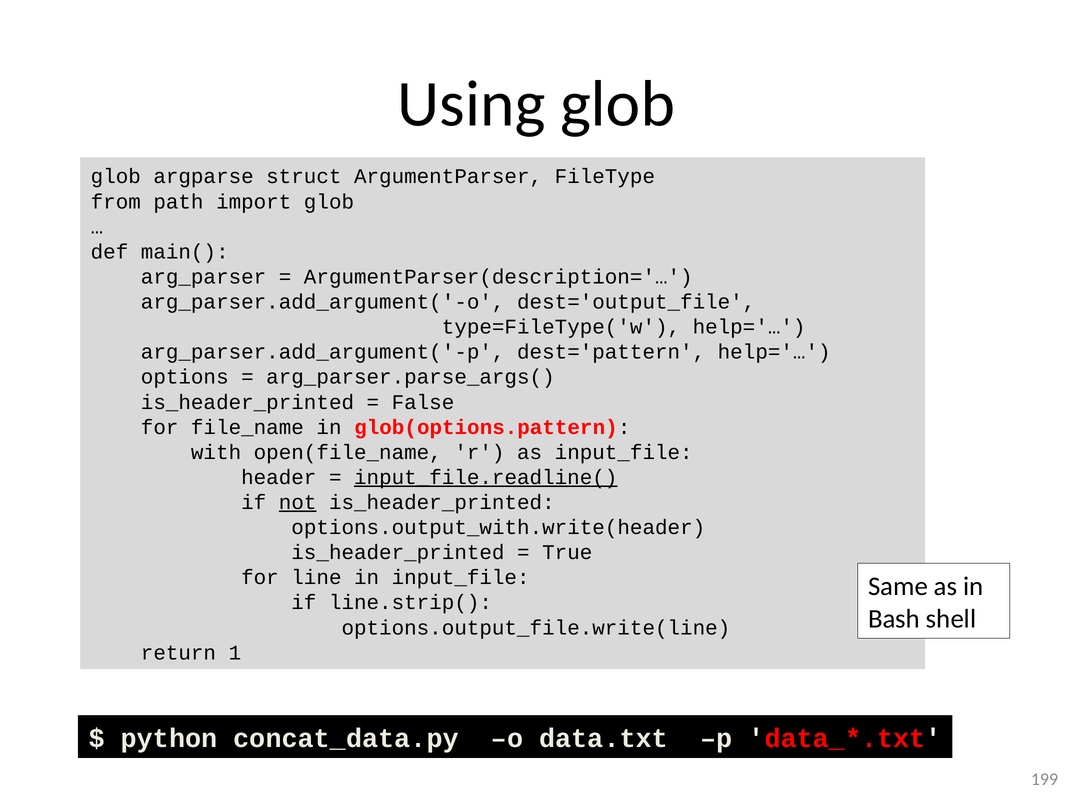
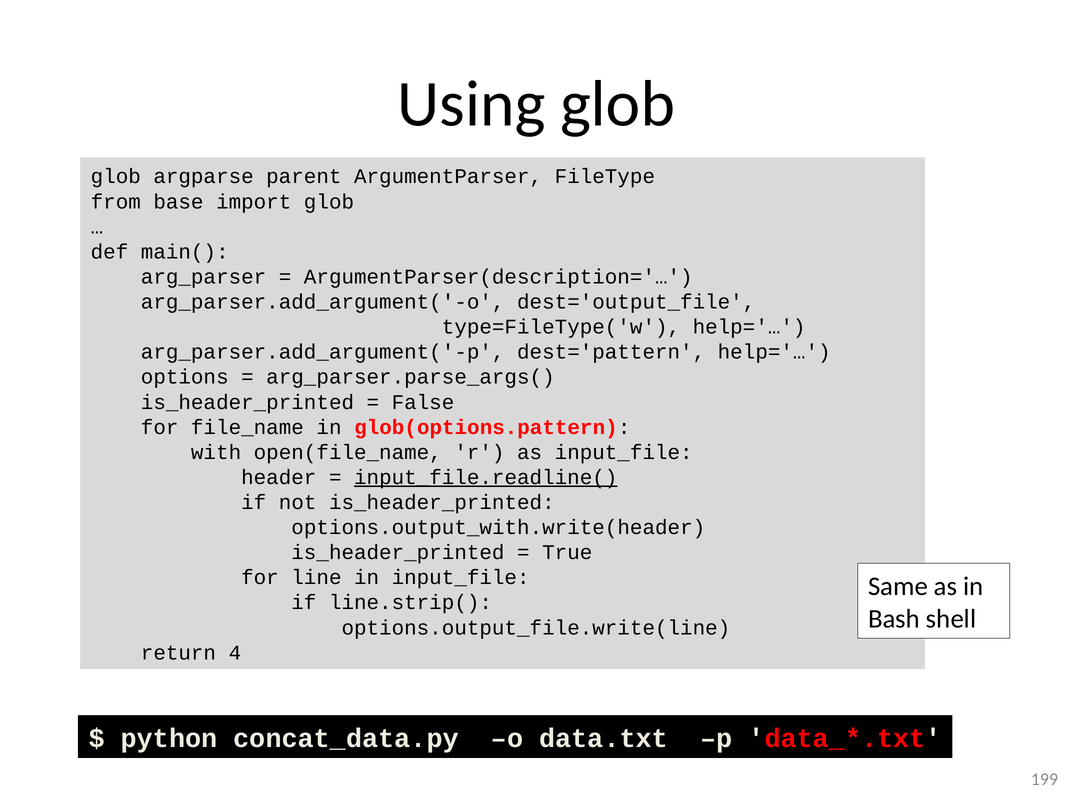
struct: struct -> parent
path: path -> base
not underline: present -> none
1: 1 -> 4
